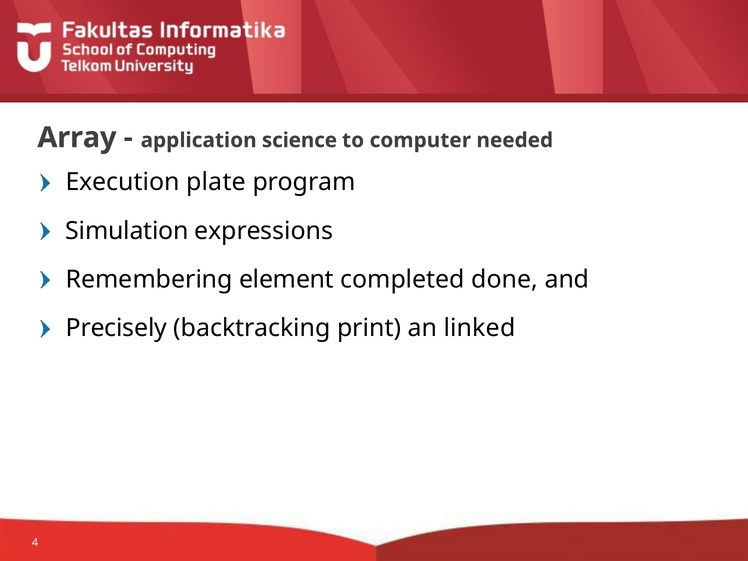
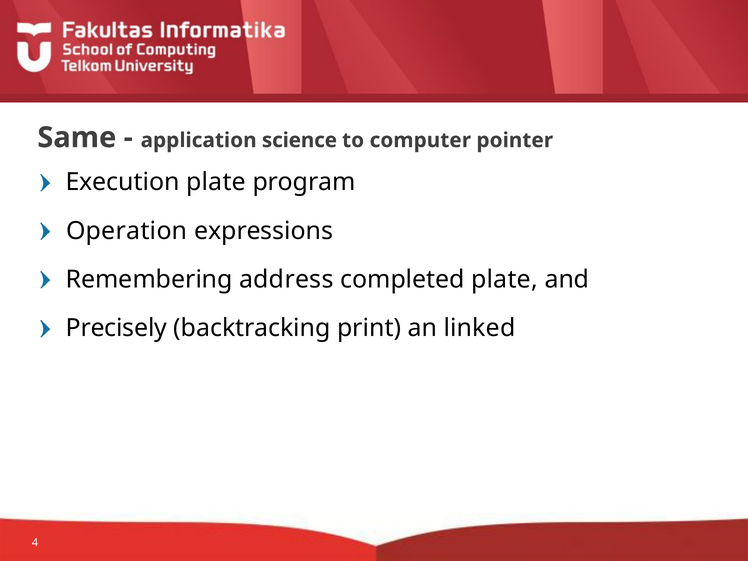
Array: Array -> Same
needed: needed -> pointer
Simulation: Simulation -> Operation
element: element -> address
completed done: done -> plate
